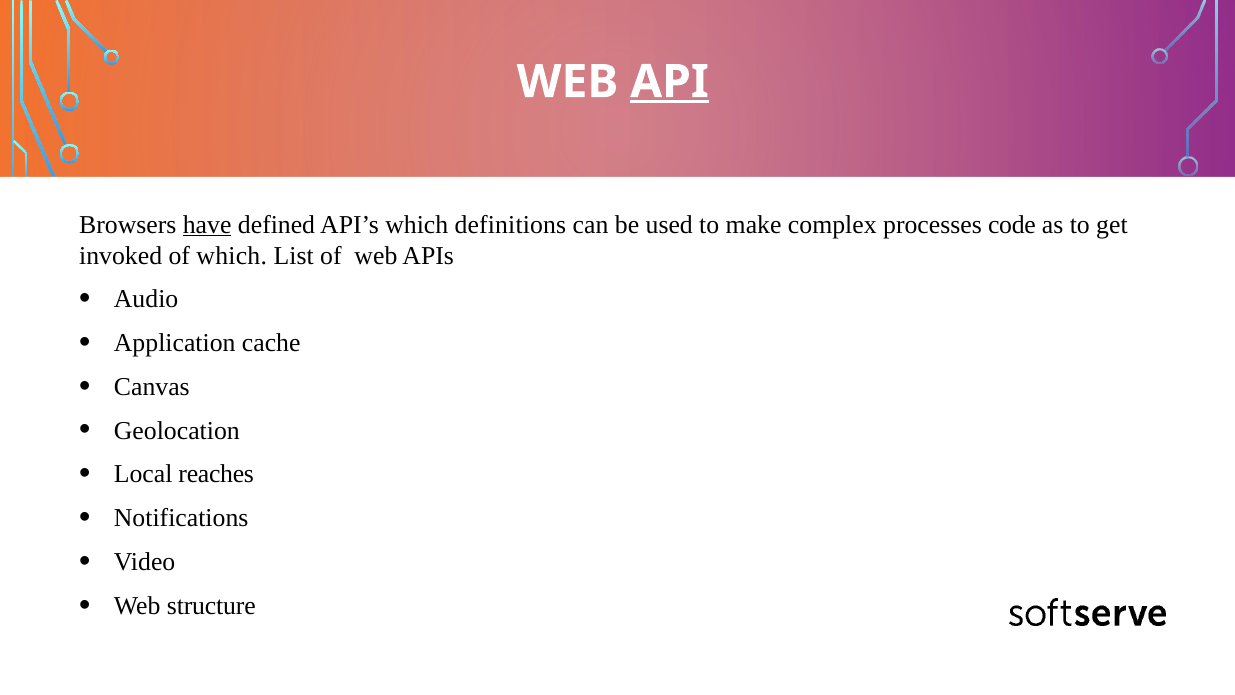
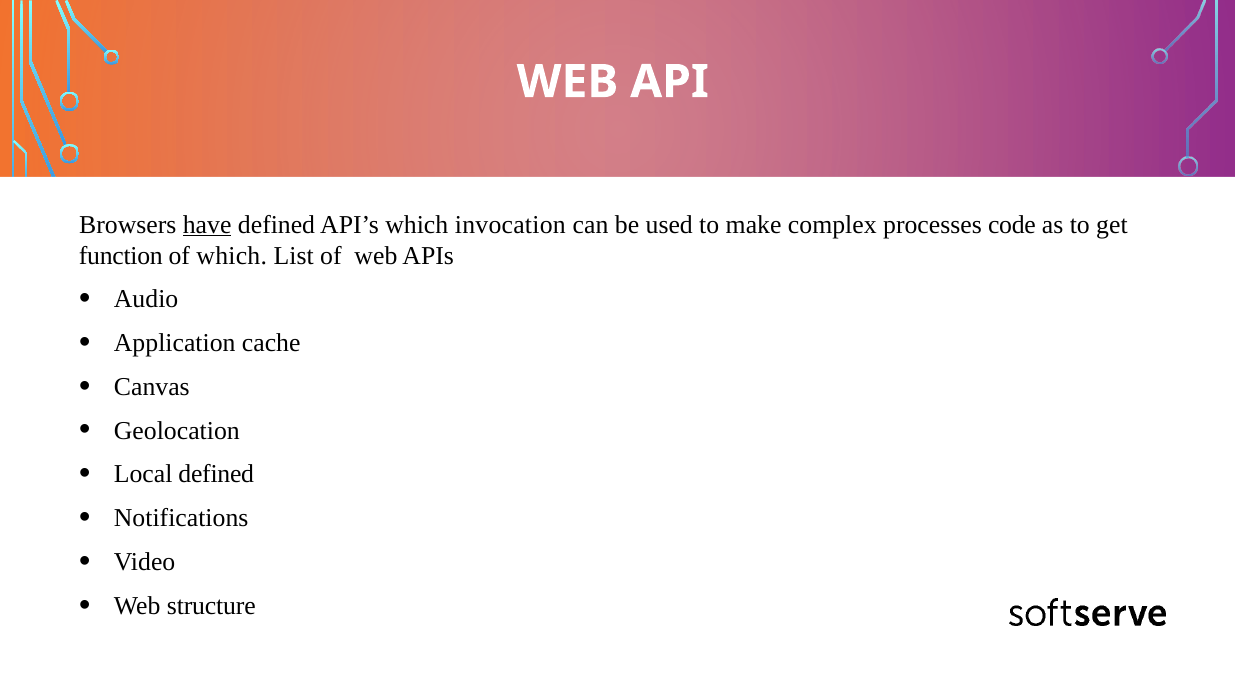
API underline: present -> none
definitions: definitions -> invocation
invoked: invoked -> function
Local reaches: reaches -> defined
